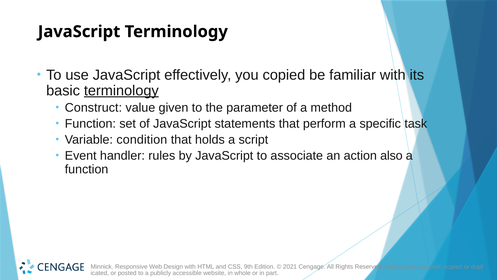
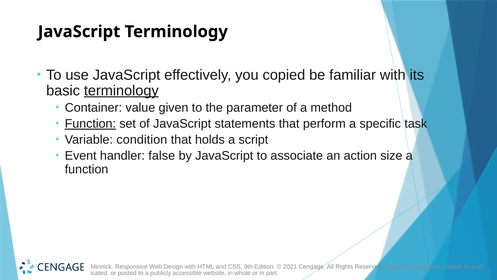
Construct: Construct -> Container
Function at (90, 124) underline: none -> present
rules: rules -> false
also: also -> size
